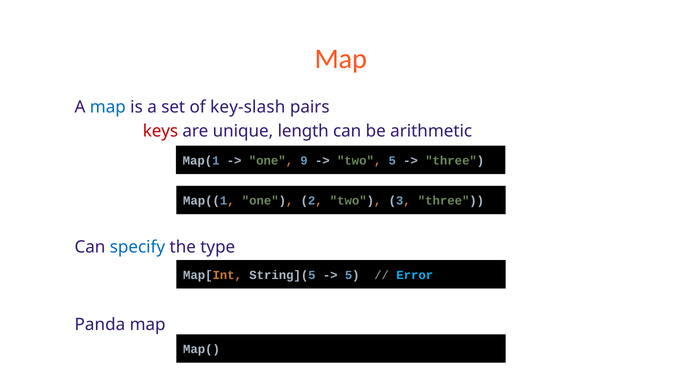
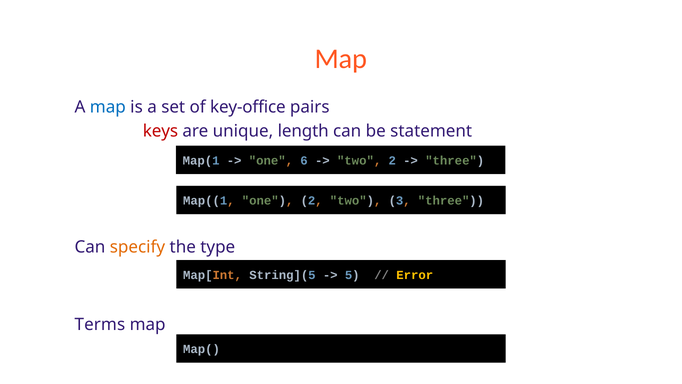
key-slash: key-slash -> key-office
arithmetic: arithmetic -> statement
9: 9 -> 6
two 5: 5 -> 2
specify colour: blue -> orange
Error colour: light blue -> yellow
Panda: Panda -> Terms
